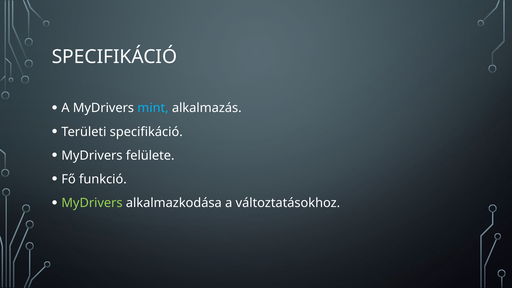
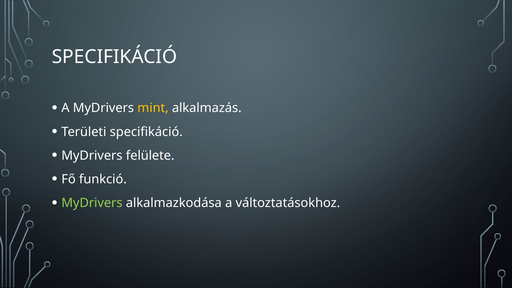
mint colour: light blue -> yellow
